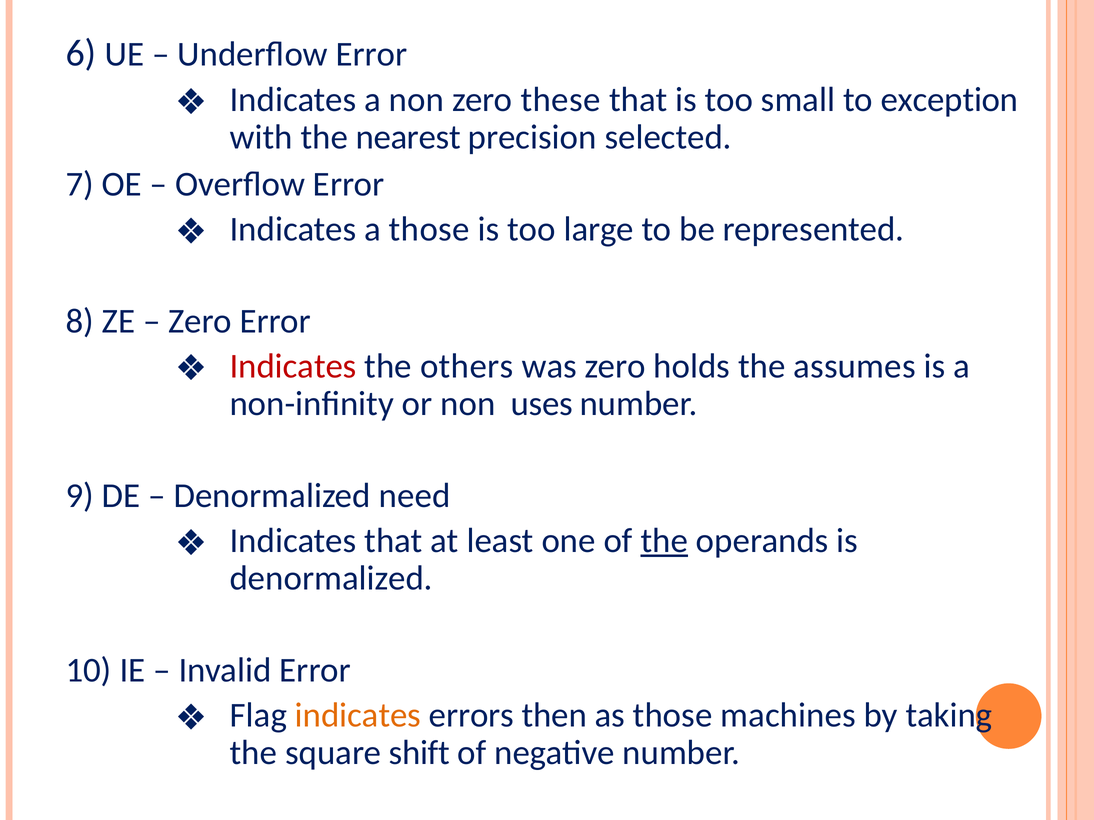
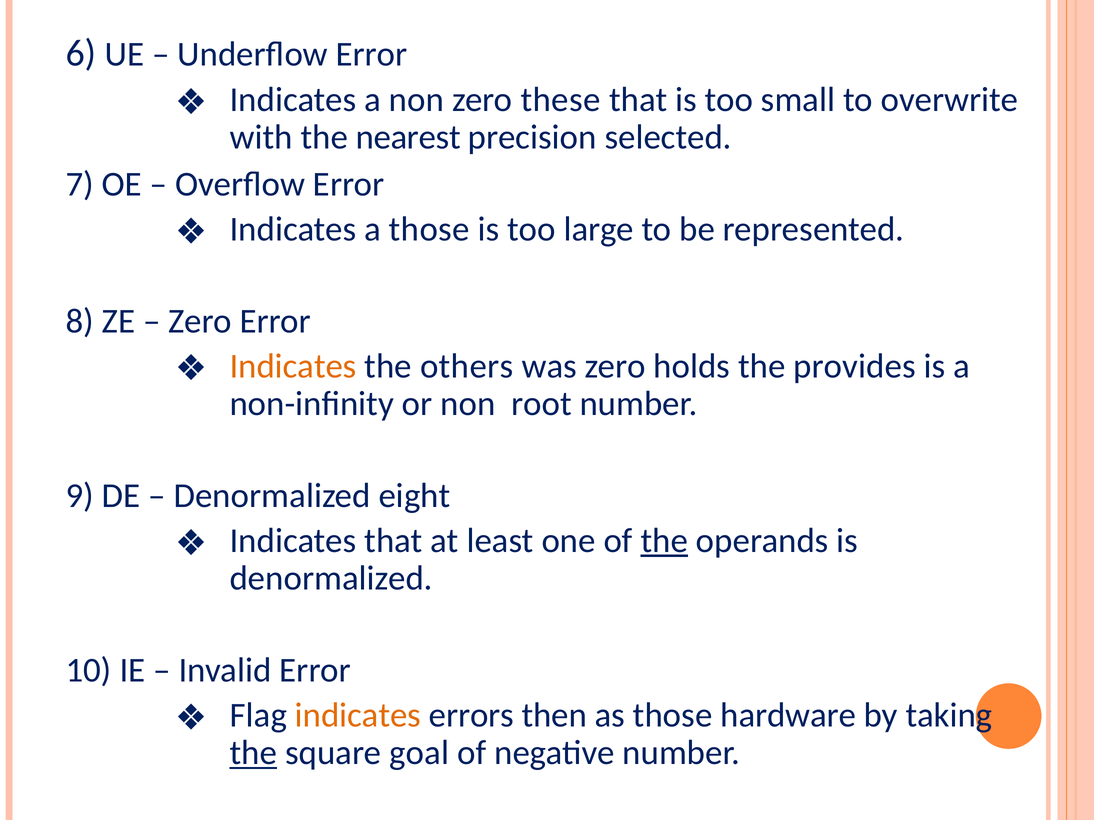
exception: exception -> overwrite
Indicates at (293, 366) colour: red -> orange
assumes: assumes -> provides
uses: uses -> root
need: need -> eight
machines: machines -> hardware
the at (253, 753) underline: none -> present
shift: shift -> goal
